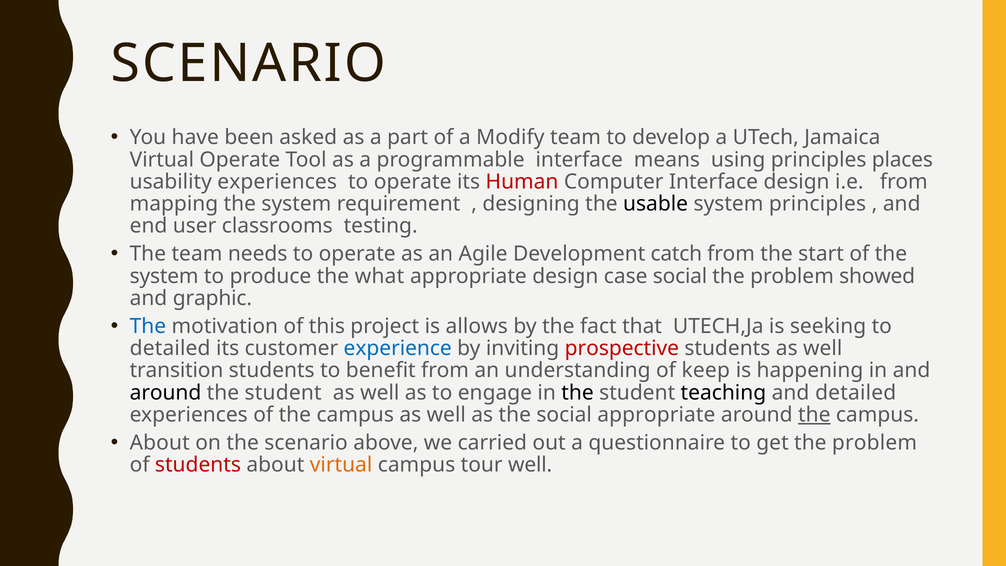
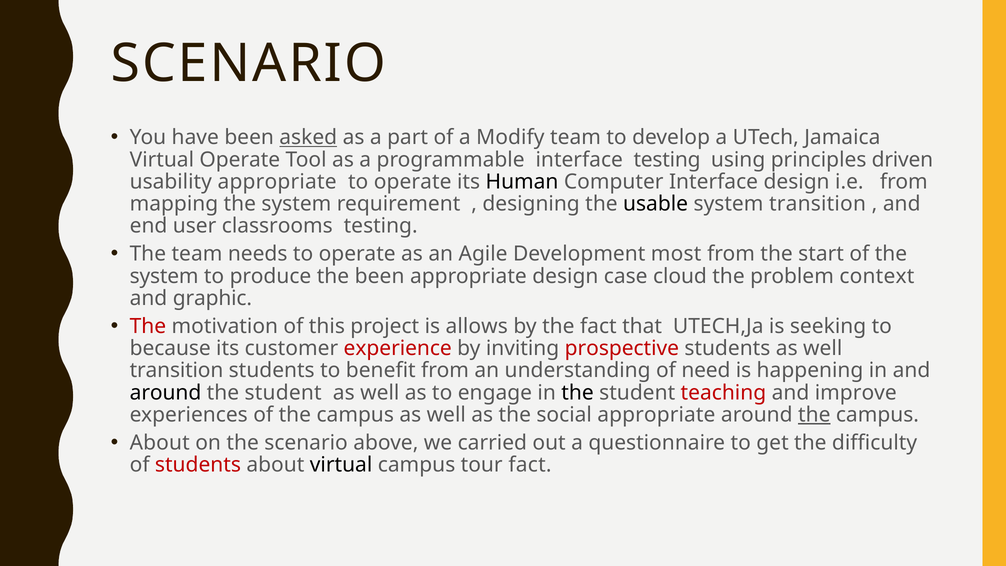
asked underline: none -> present
interface means: means -> testing
places: places -> driven
usability experiences: experiences -> appropriate
Human colour: red -> black
system principles: principles -> transition
catch: catch -> most
the what: what -> been
case social: social -> cloud
showed: showed -> context
The at (148, 326) colour: blue -> red
detailed at (170, 348): detailed -> because
experience colour: blue -> red
keep: keep -> need
teaching colour: black -> red
and detailed: detailed -> improve
get the problem: problem -> difficulty
virtual at (341, 465) colour: orange -> black
tour well: well -> fact
